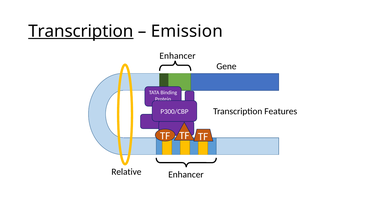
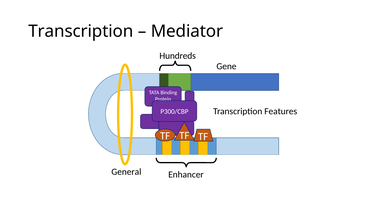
Transcription at (81, 31) underline: present -> none
Emission: Emission -> Mediator
Enhancer at (178, 56): Enhancer -> Hundreds
Relative: Relative -> General
